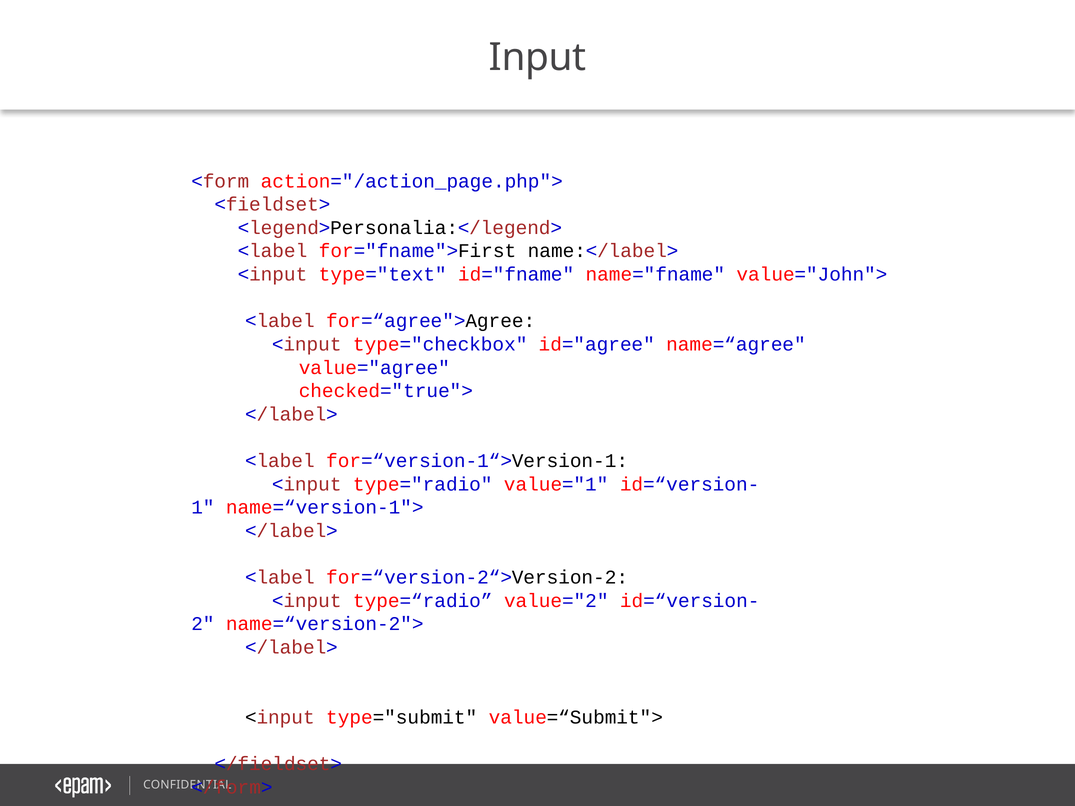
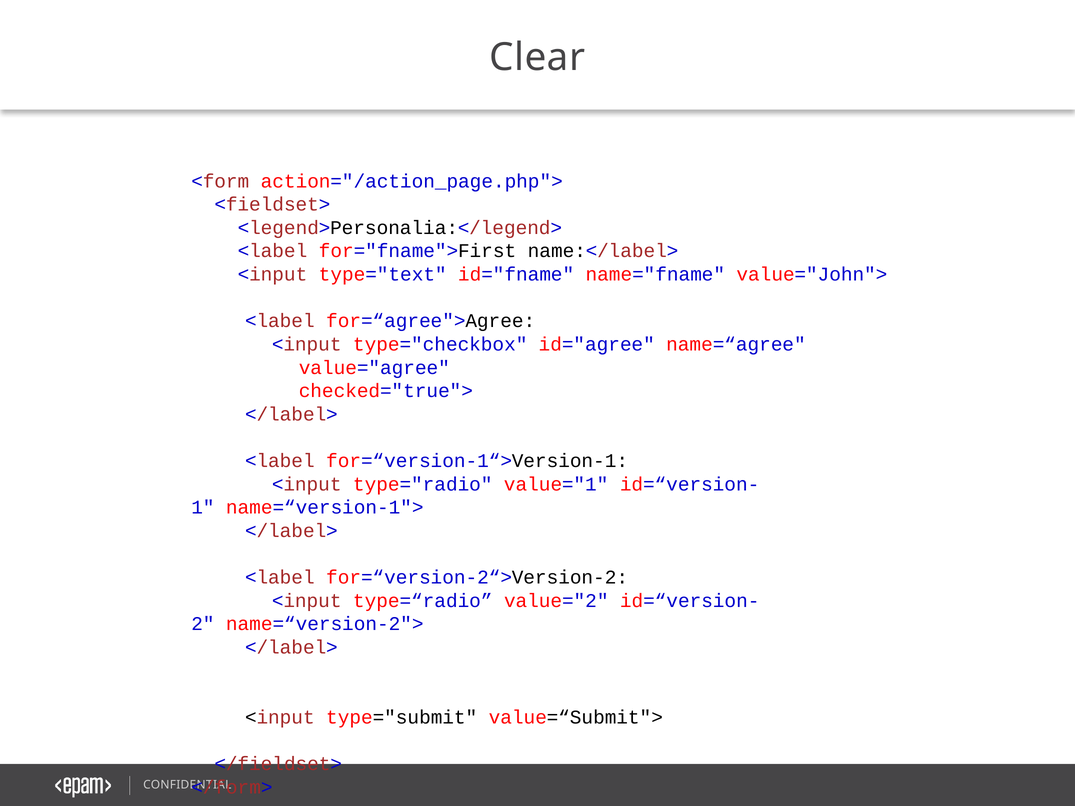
Input: Input -> Clear
